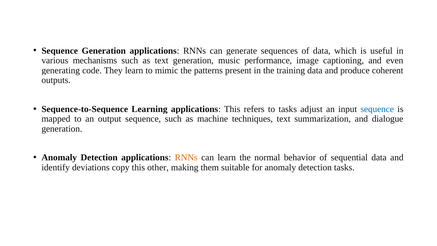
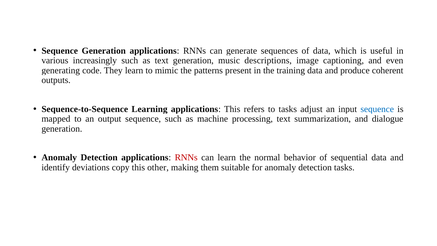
mechanisms: mechanisms -> increasingly
performance: performance -> descriptions
techniques: techniques -> processing
RNNs at (186, 157) colour: orange -> red
